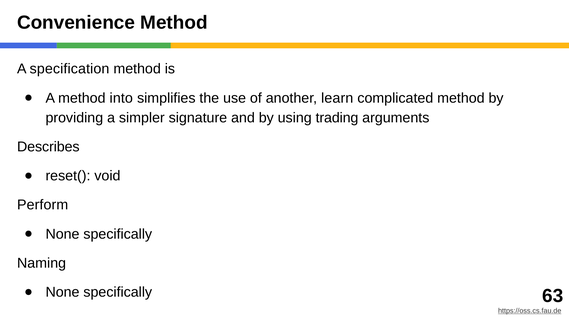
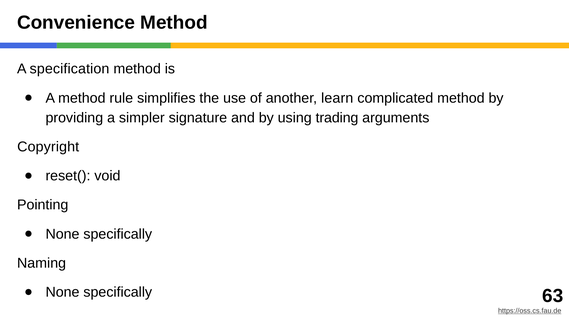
into: into -> rule
Describes: Describes -> Copyright
Perform: Perform -> Pointing
